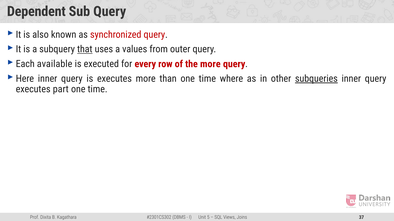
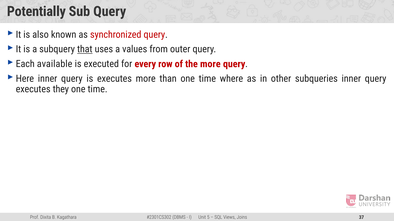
Dependent: Dependent -> Potentially
subqueries underline: present -> none
part: part -> they
